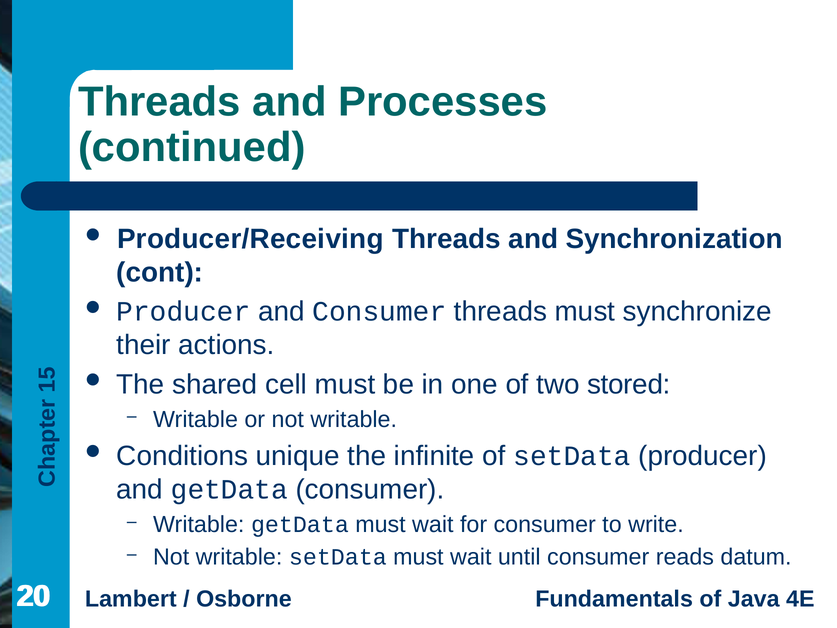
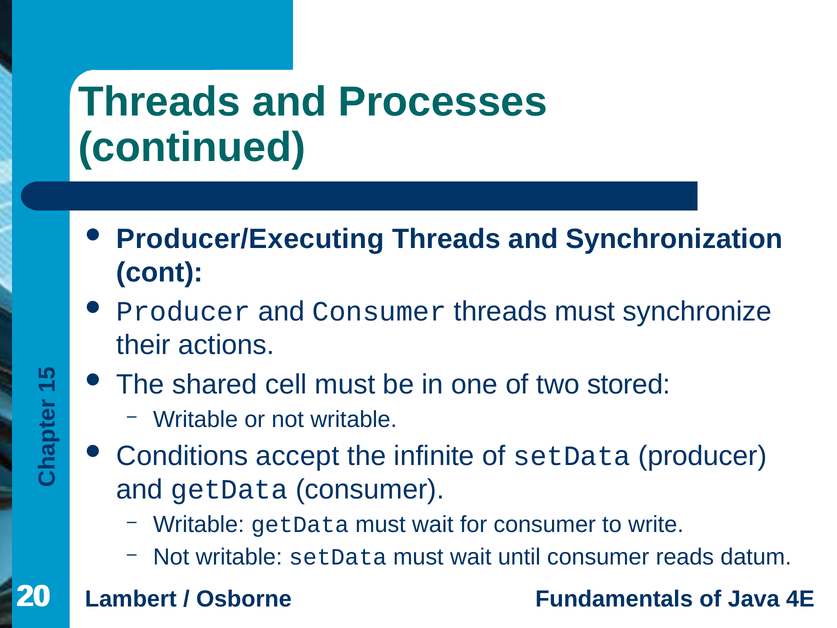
Producer/Receiving: Producer/Receiving -> Producer/Executing
unique: unique -> accept
